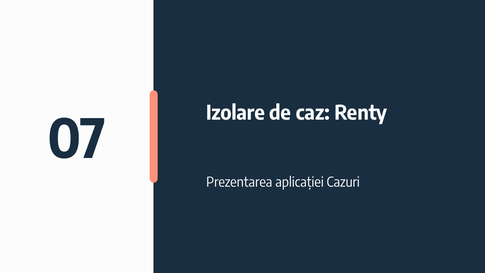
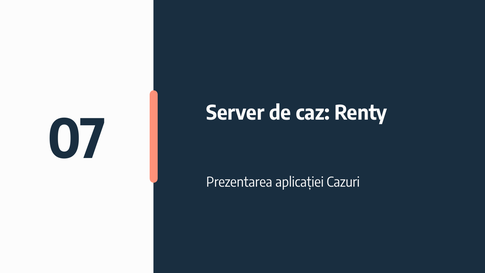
Izolare: Izolare -> Server
